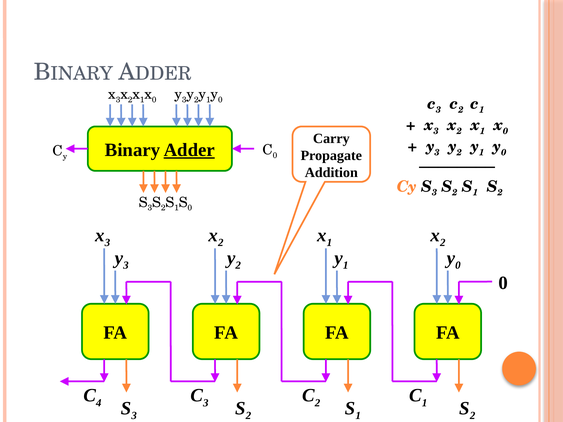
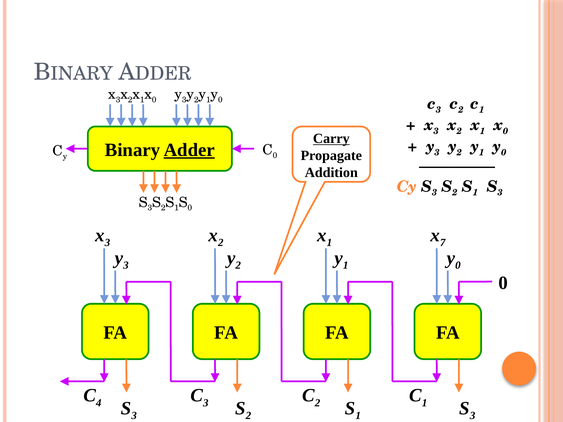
Carry underline: none -> present
2 at (500, 193): 2 -> 3
2 at (443, 243): 2 -> 7
2 at (473, 416): 2 -> 3
